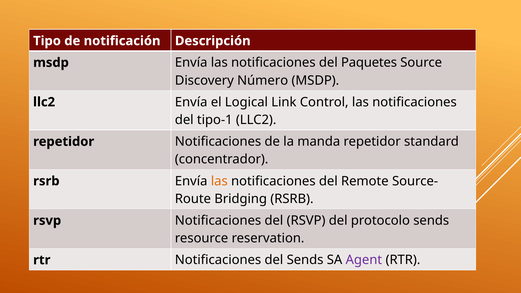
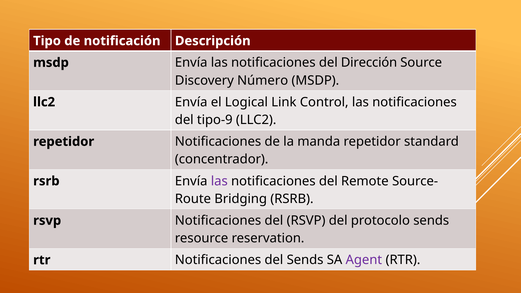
Paquetes: Paquetes -> Dirección
tipo-1: tipo-1 -> tipo-9
las at (219, 181) colour: orange -> purple
